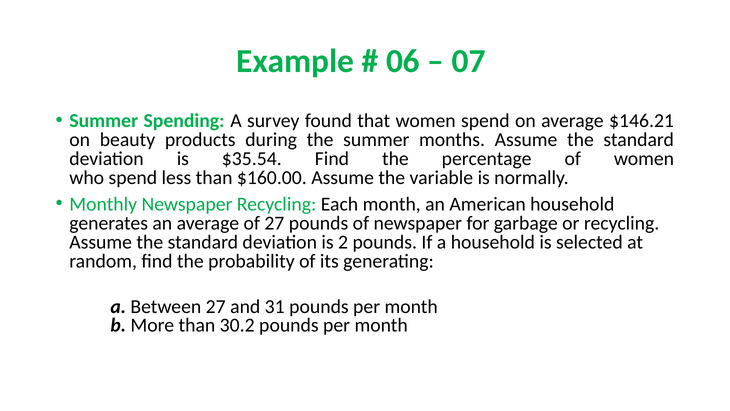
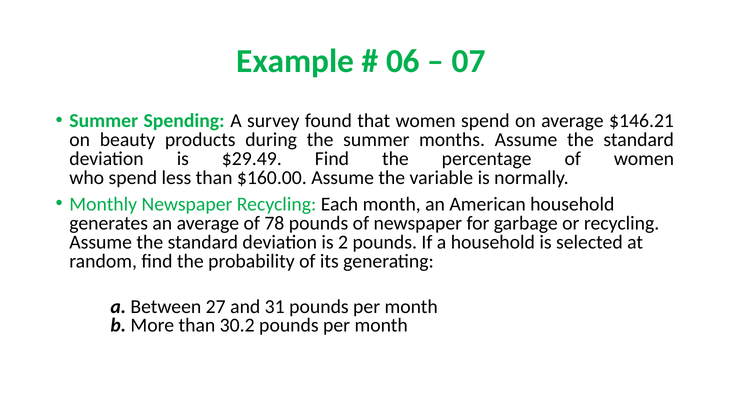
$35.54: $35.54 -> $29.49
of 27: 27 -> 78
